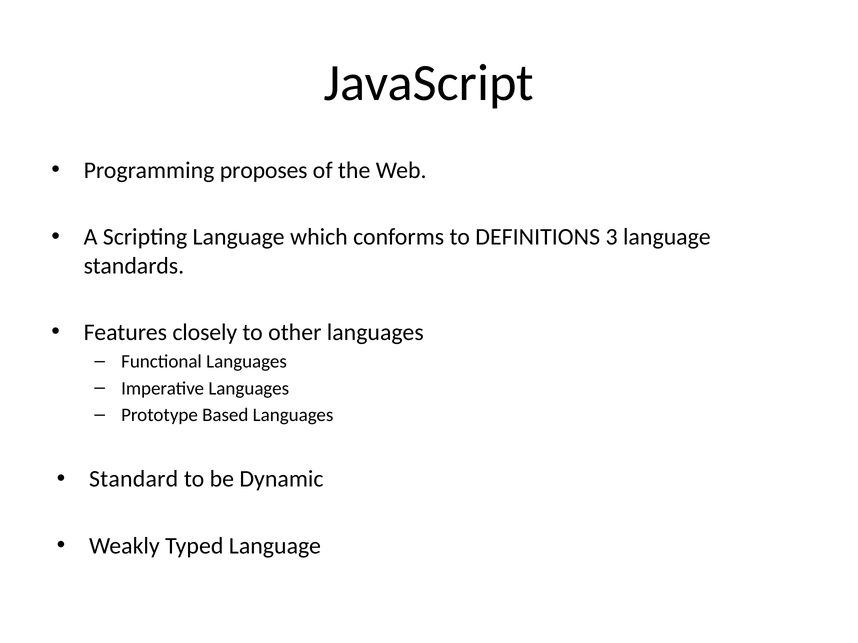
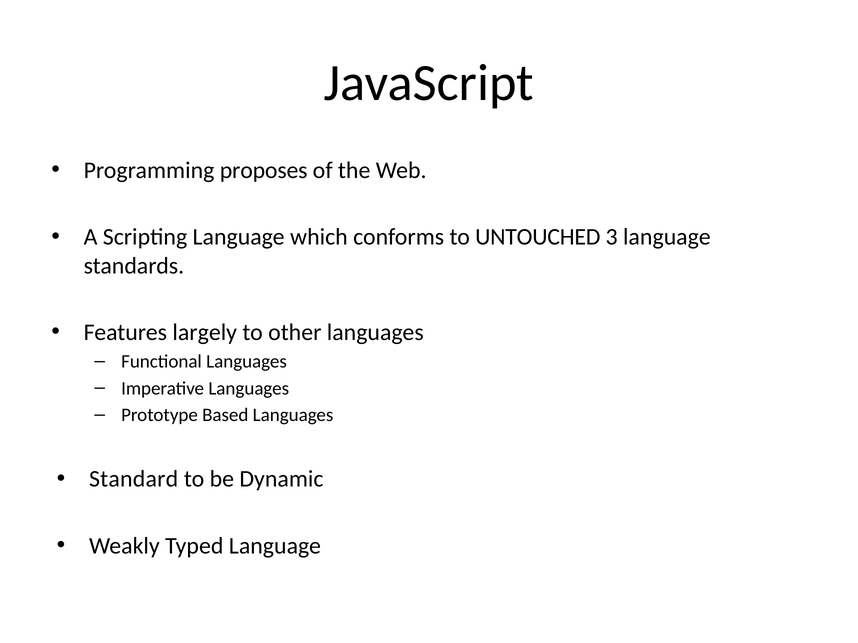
DEFINITIONS: DEFINITIONS -> UNTOUCHED
closely: closely -> largely
